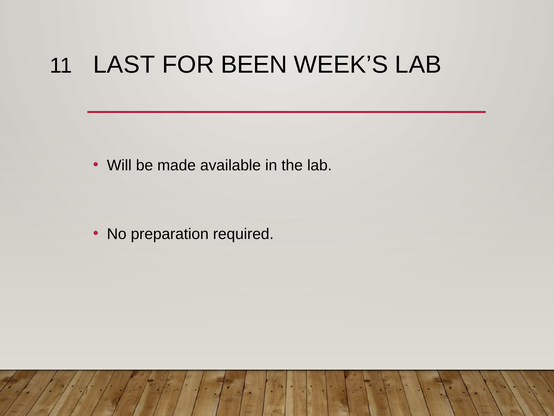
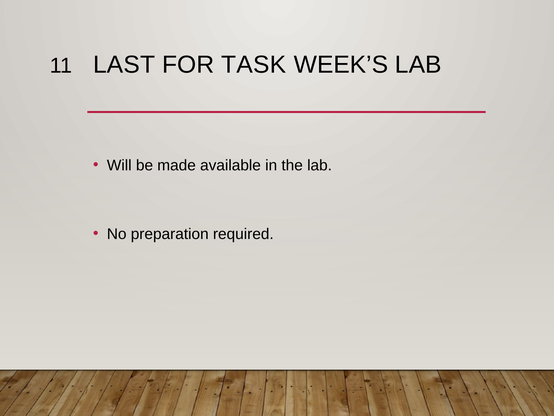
BEEN: BEEN -> TASK
